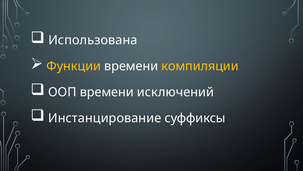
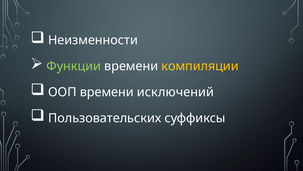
Использована: Использована -> Неизменности
Функции colour: yellow -> light green
Инстанцирование: Инстанцирование -> Пользовательских
